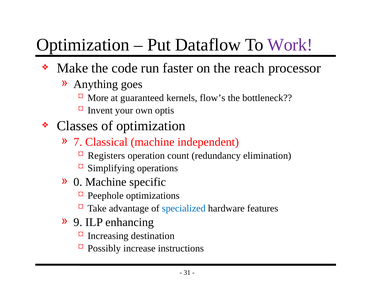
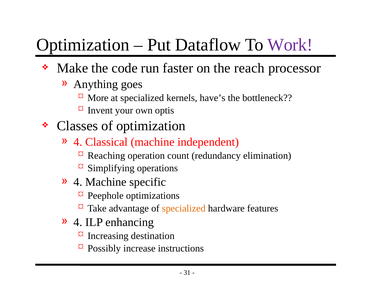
at guaranteed: guaranteed -> specialized
flow’s: flow’s -> have’s
7 at (78, 142): 7 -> 4
Registers: Registers -> Reaching
0 at (78, 182): 0 -> 4
specialized at (184, 209) colour: blue -> orange
9 at (78, 223): 9 -> 4
